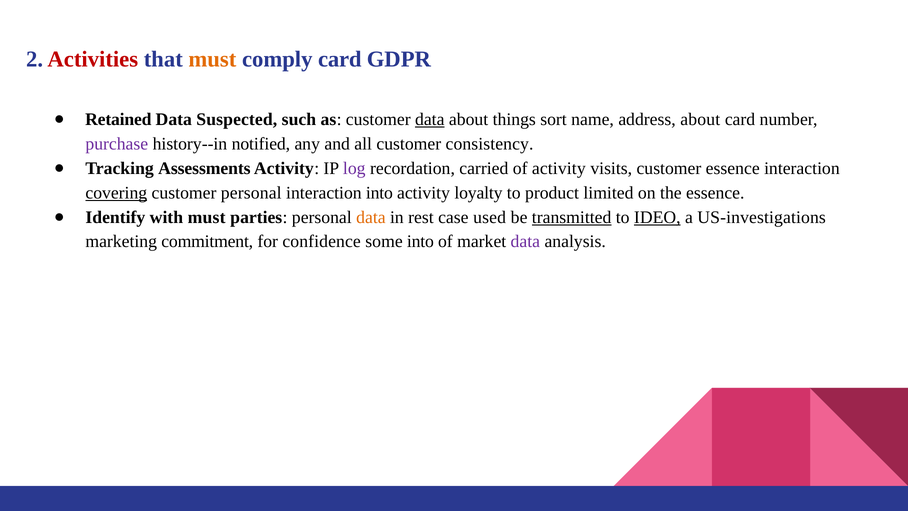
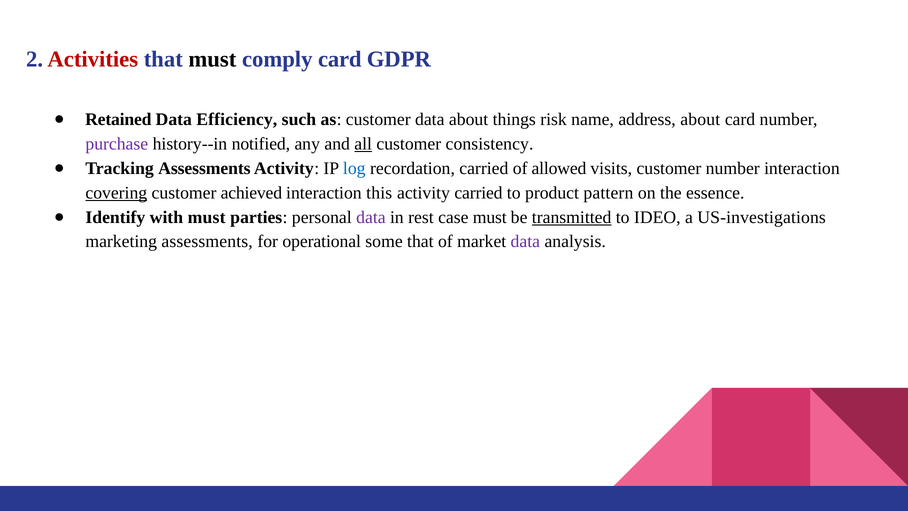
must at (212, 59) colour: orange -> black
Suspected: Suspected -> Efficiency
data at (430, 119) underline: present -> none
sort: sort -> risk
all underline: none -> present
log colour: purple -> blue
of activity: activity -> allowed
customer essence: essence -> number
customer personal: personal -> achieved
interaction into: into -> this
activity loyalty: loyalty -> carried
limited: limited -> pattern
data at (371, 217) colour: orange -> purple
case used: used -> must
IDEO underline: present -> none
marketing commitment: commitment -> assessments
confidence: confidence -> operational
some into: into -> that
